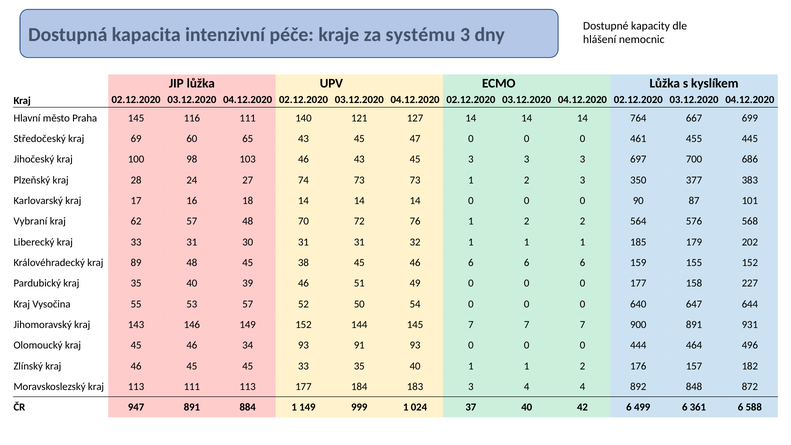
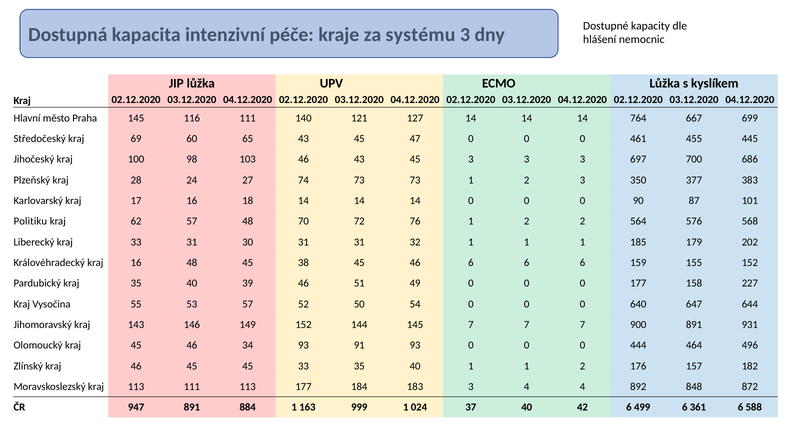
Vybraní: Vybraní -> Politiku
kraj 89: 89 -> 16
1 149: 149 -> 163
